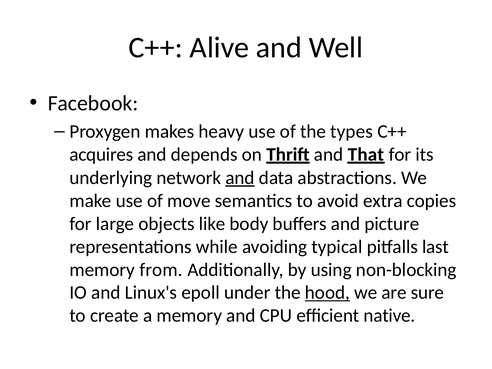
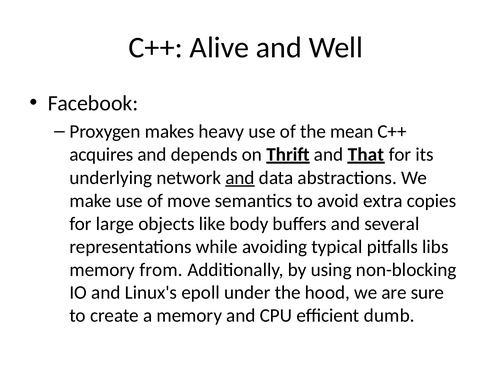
types: types -> mean
picture: picture -> several
last: last -> libs
hood underline: present -> none
native: native -> dumb
